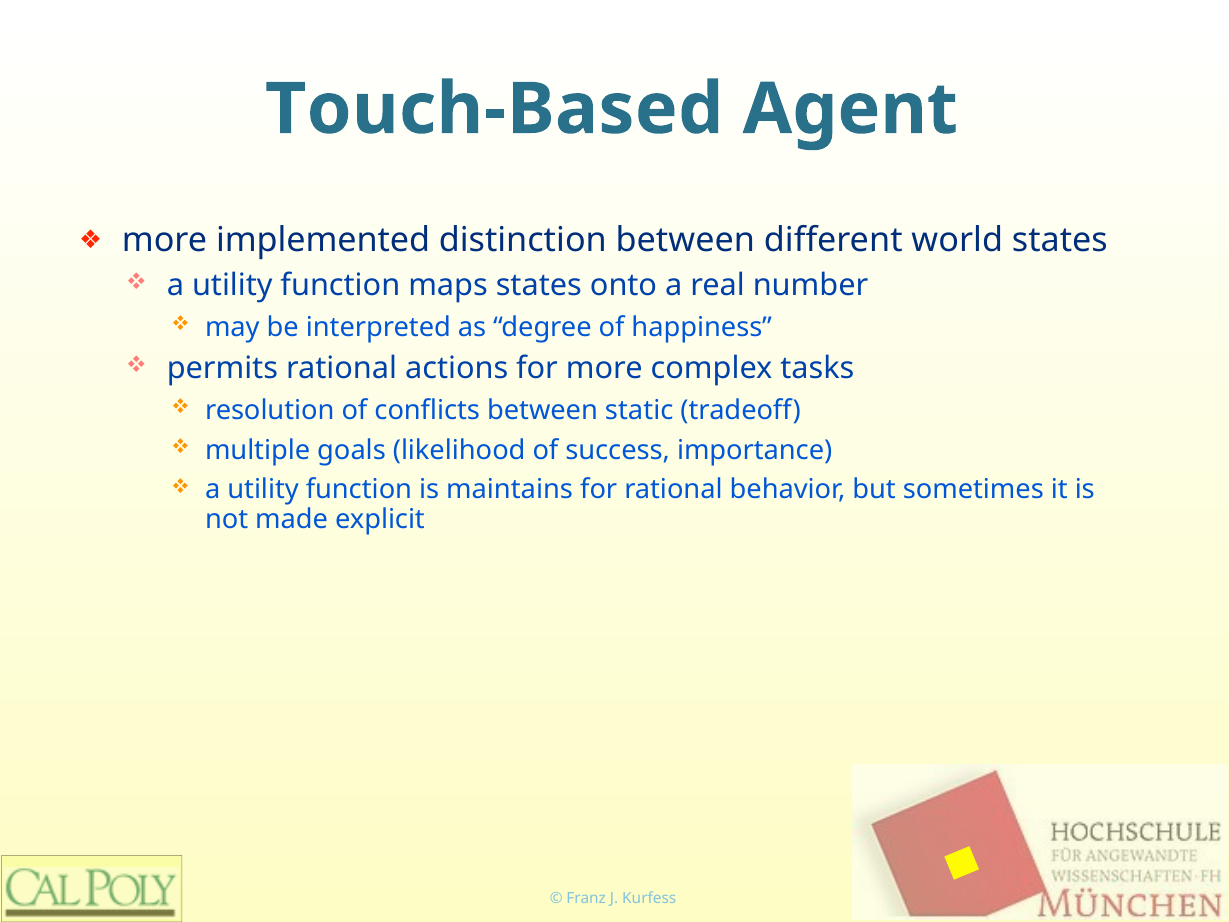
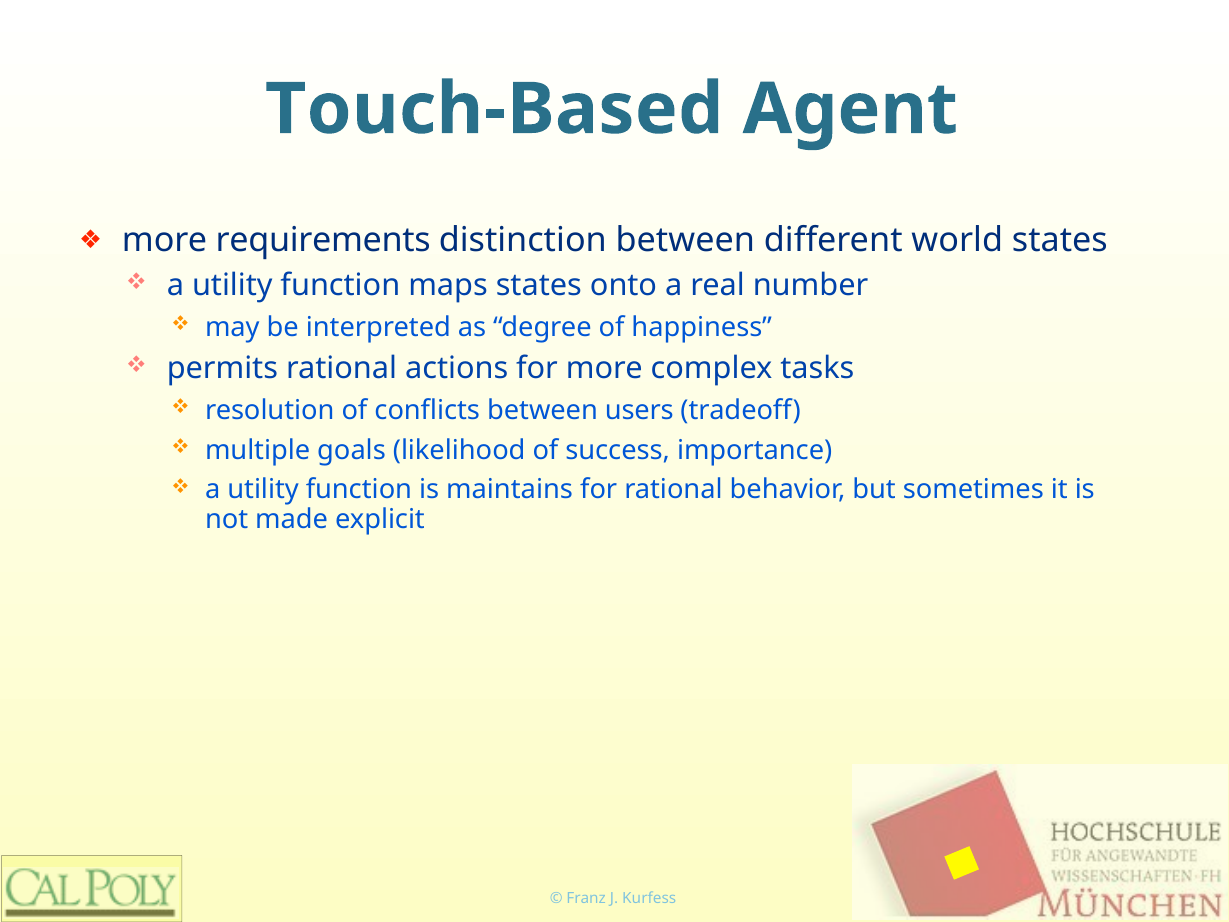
implemented: implemented -> requirements
static: static -> users
